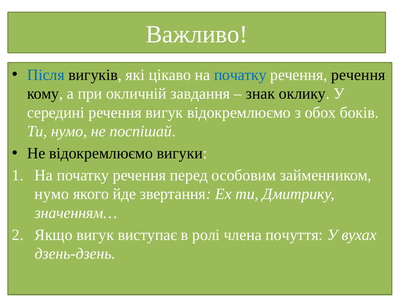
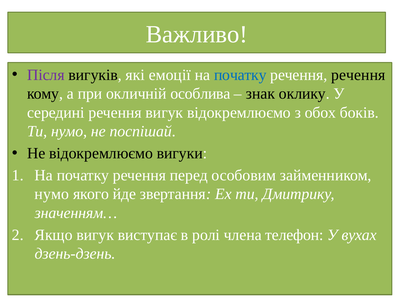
Після colour: blue -> purple
цікаво: цікаво -> емоції
завдання: завдання -> особлива
почуття: почуття -> телефон
